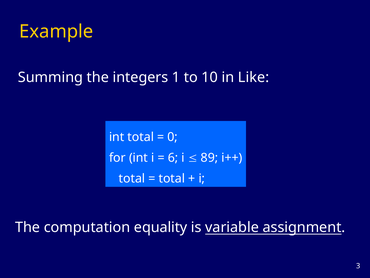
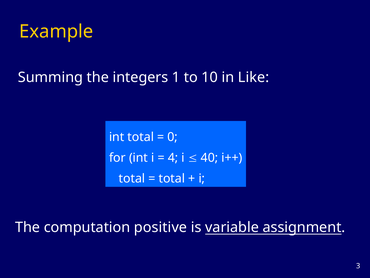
6: 6 -> 4
89: 89 -> 40
equality: equality -> positive
